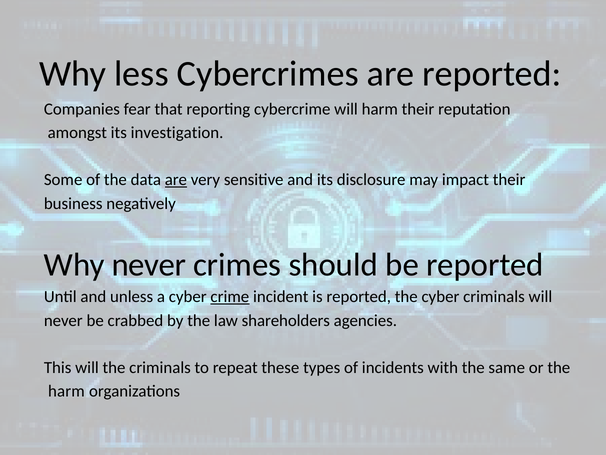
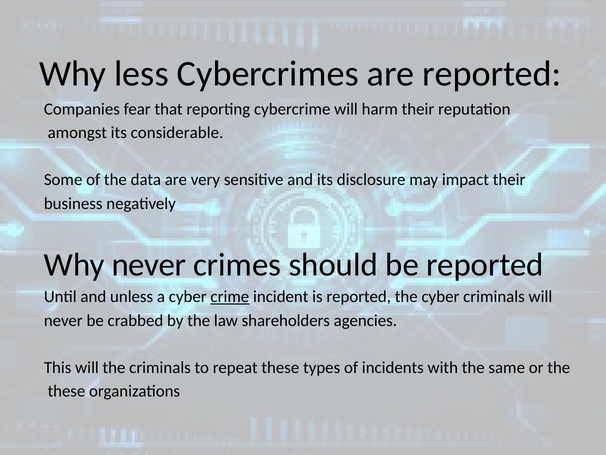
investigation: investigation -> considerable
are at (176, 180) underline: present -> none
harm at (66, 391): harm -> these
